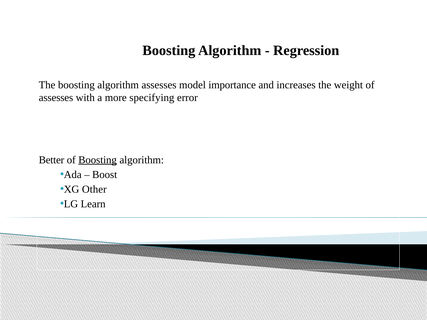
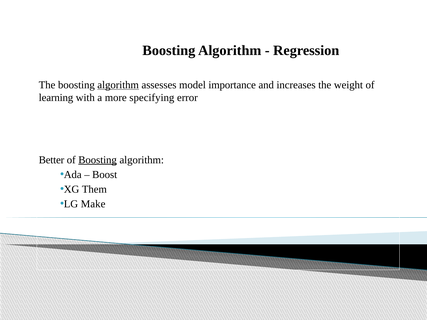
algorithm at (118, 85) underline: none -> present
assesses at (56, 98): assesses -> learning
Other: Other -> Them
Learn: Learn -> Make
